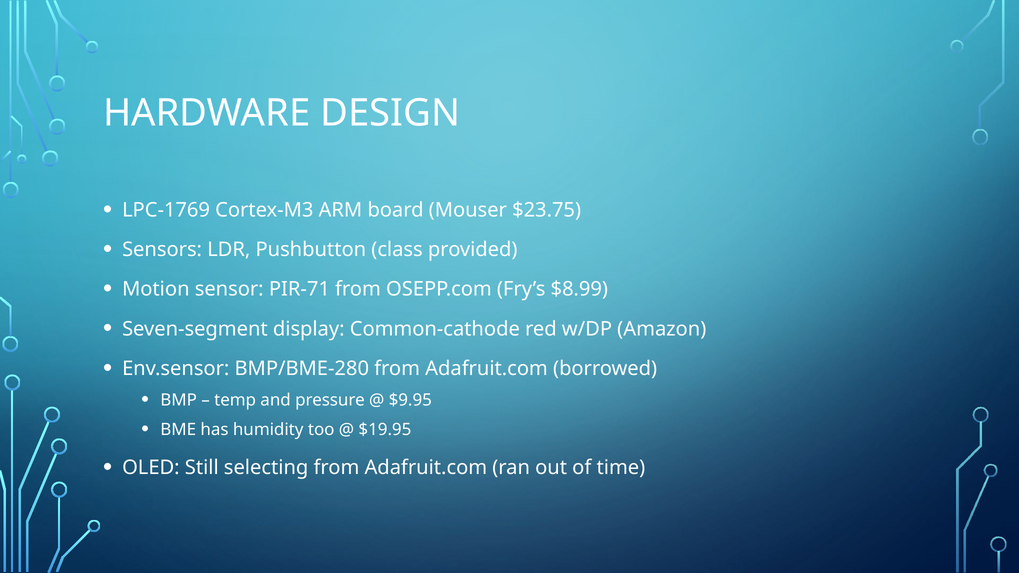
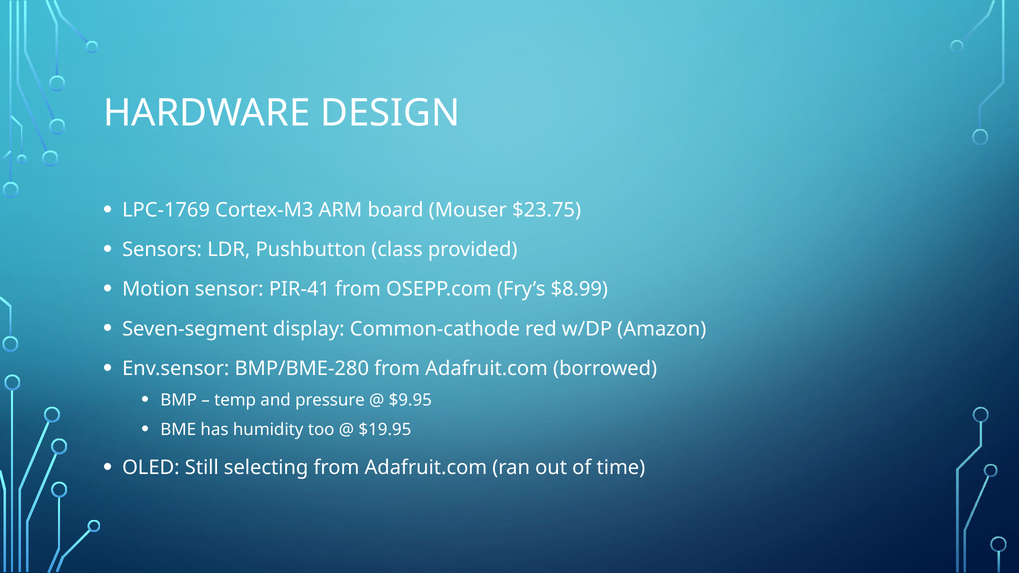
PIR-71: PIR-71 -> PIR-41
